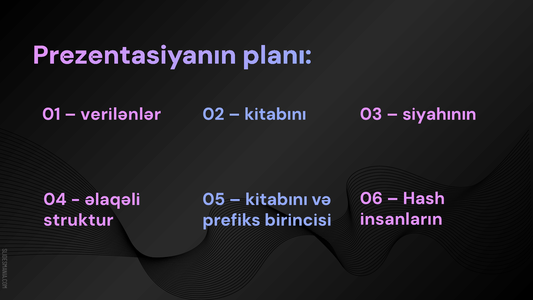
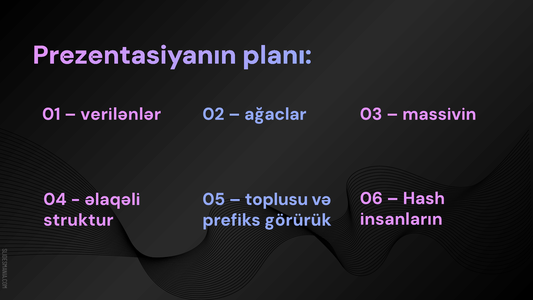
siyahının: siyahının -> massivin
kitabını at (275, 114): kitabını -> ağaclar
kitabını at (276, 199): kitabını -> toplusu
birincisi: birincisi -> görürük
